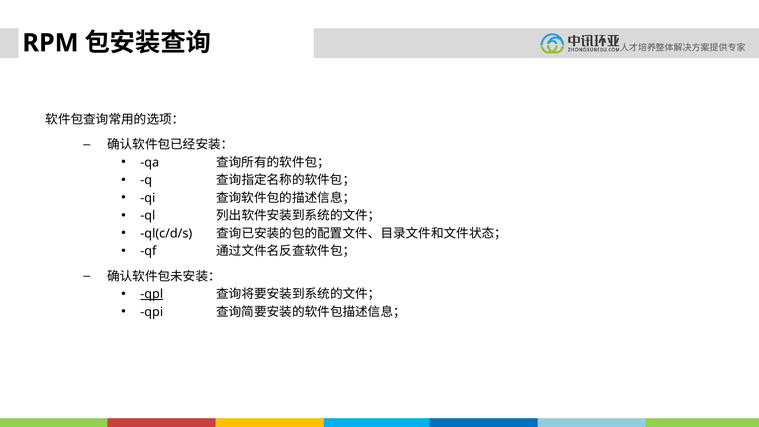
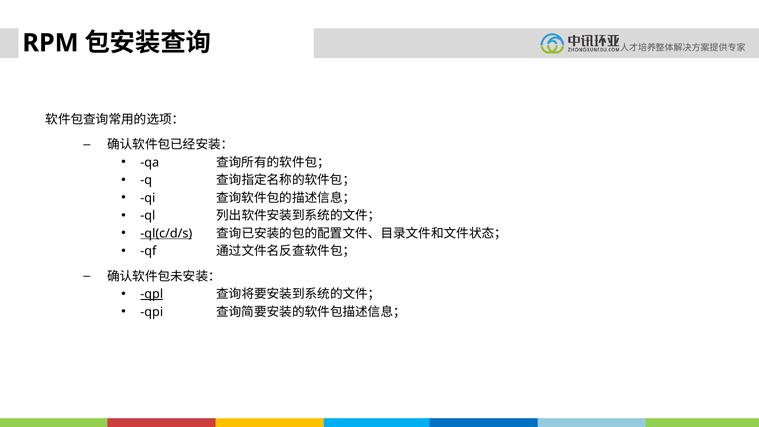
ql(c/d/s underline: none -> present
